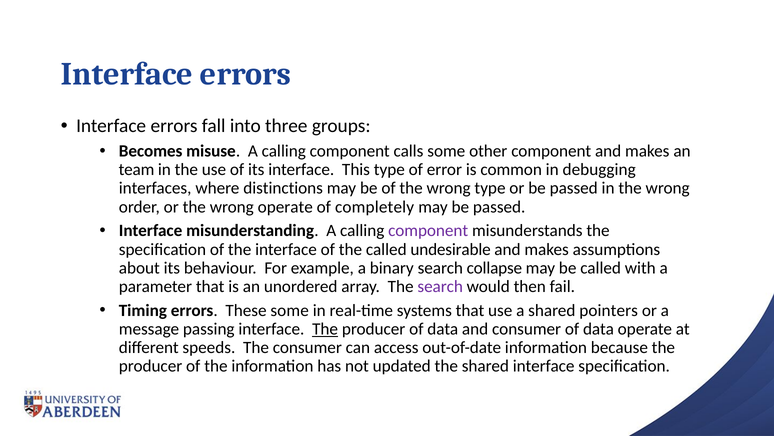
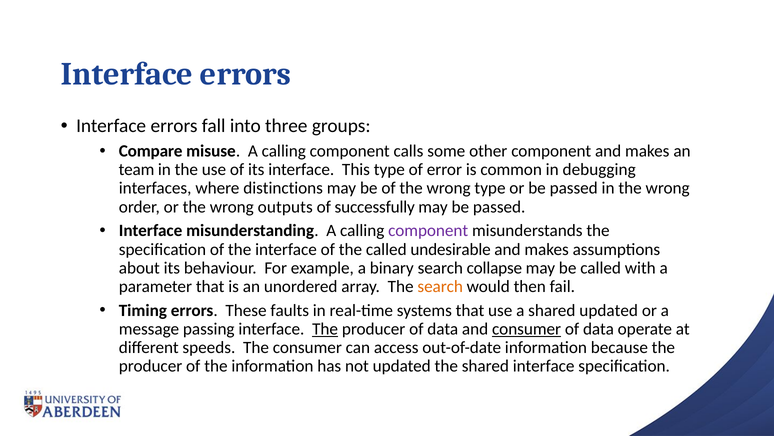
Becomes: Becomes -> Compare
wrong operate: operate -> outputs
completely: completely -> successfully
search at (440, 286) colour: purple -> orange
These some: some -> faults
shared pointers: pointers -> updated
consumer at (527, 329) underline: none -> present
